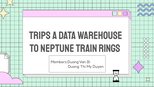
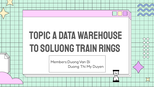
TRIPS: TRIPS -> TOPIC
neptune: neptune -> soluong
